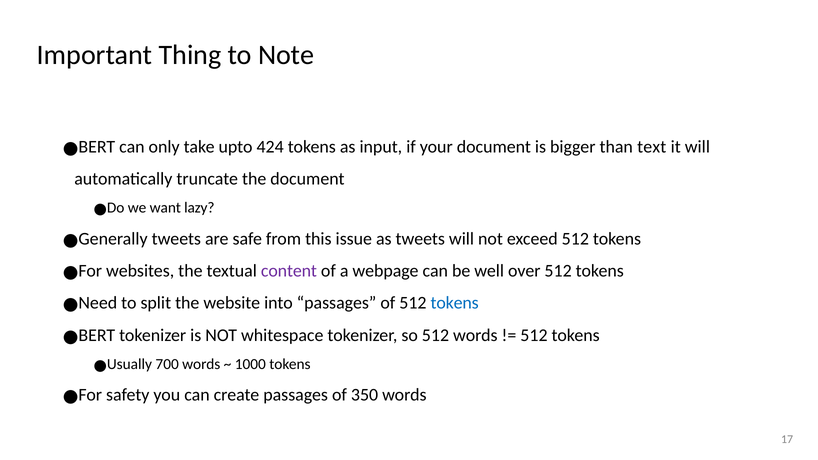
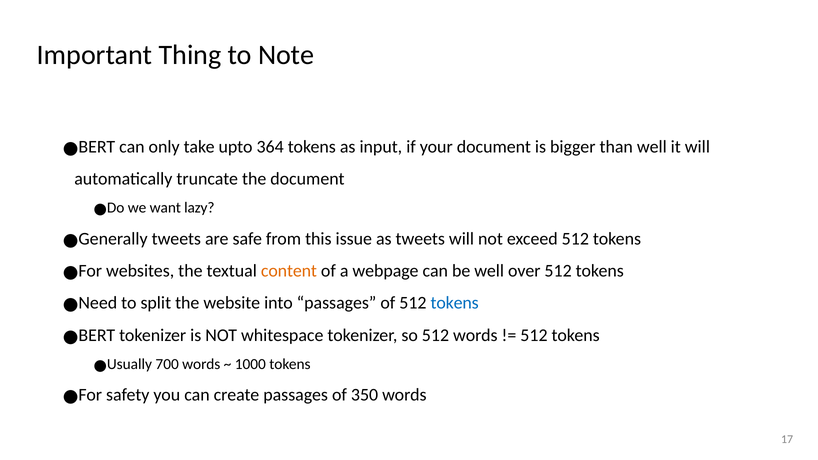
424: 424 -> 364
than text: text -> well
content colour: purple -> orange
